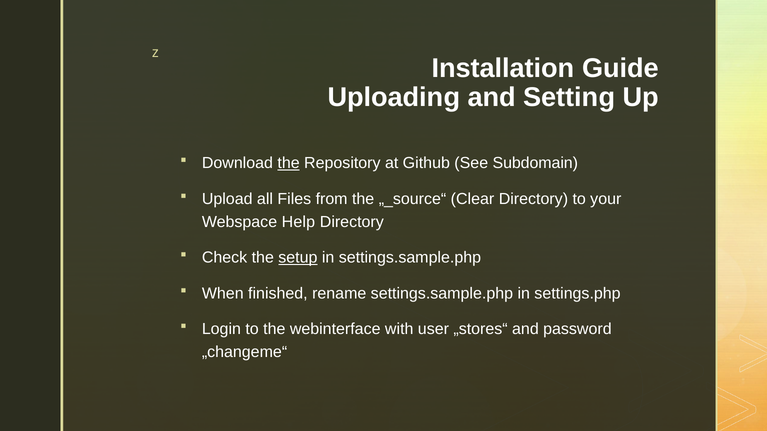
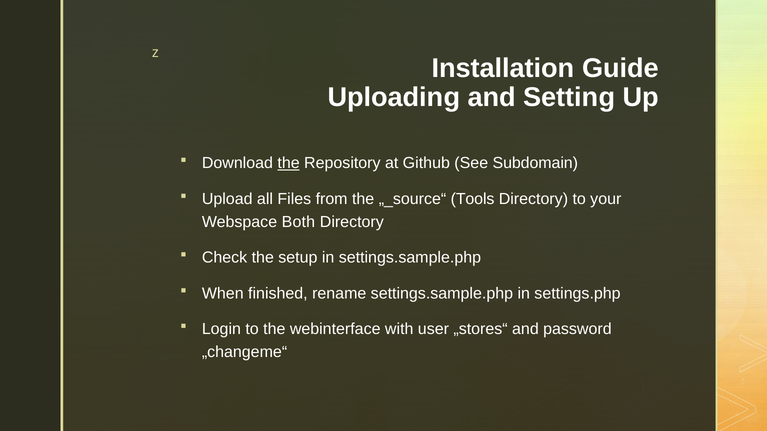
Clear: Clear -> Tools
Help: Help -> Both
setup underline: present -> none
